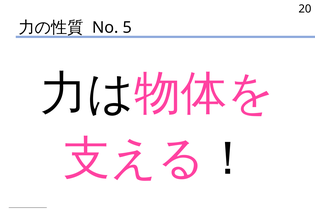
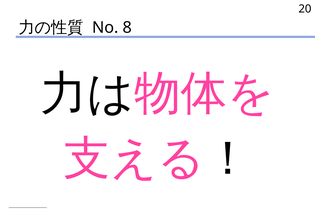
5: 5 -> 8
